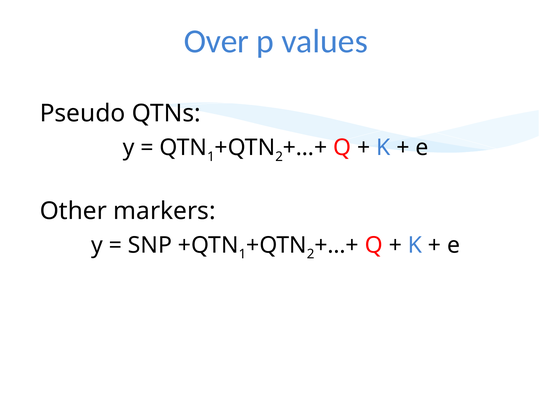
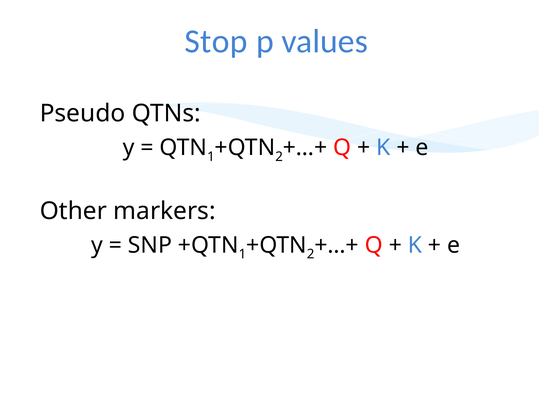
Over: Over -> Stop
